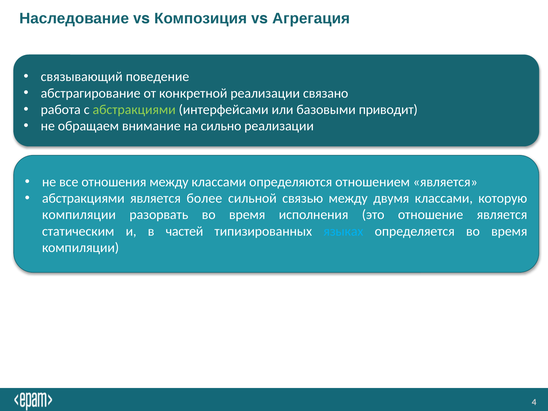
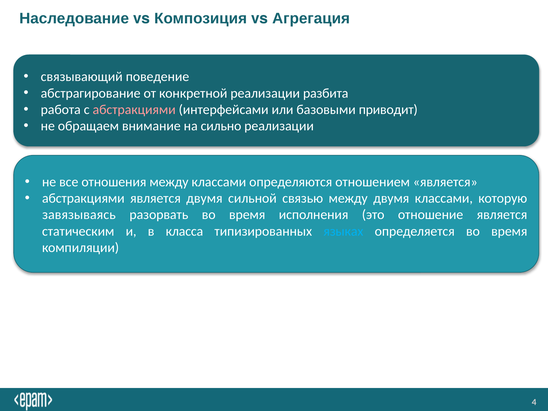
связано: связано -> разбита
абстракциями at (134, 110) colour: light green -> pink
является более: более -> двумя
компиляции at (79, 215): компиляции -> завязываясь
частей: частей -> класса
